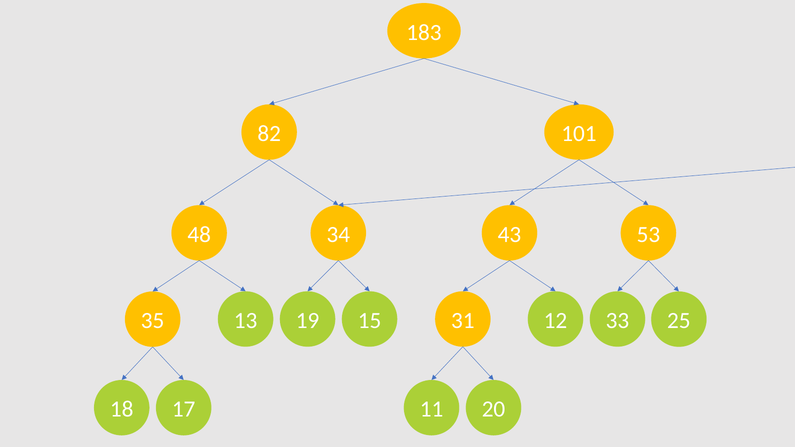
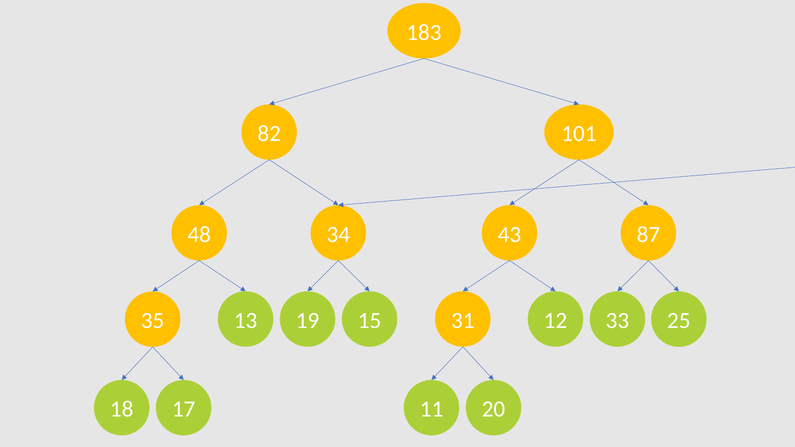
53: 53 -> 87
